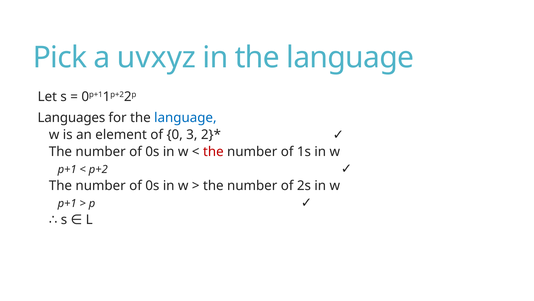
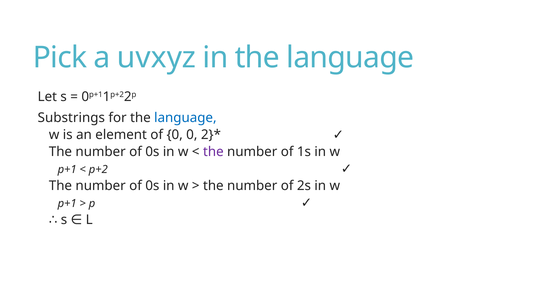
Languages: Languages -> Substrings
0 3: 3 -> 0
the at (213, 151) colour: red -> purple
